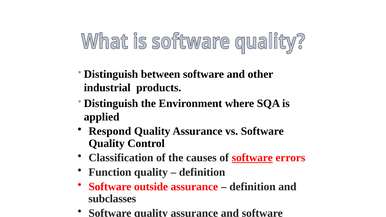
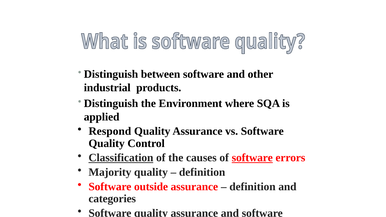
Classification underline: none -> present
Function: Function -> Majority
subclasses: subclasses -> categories
